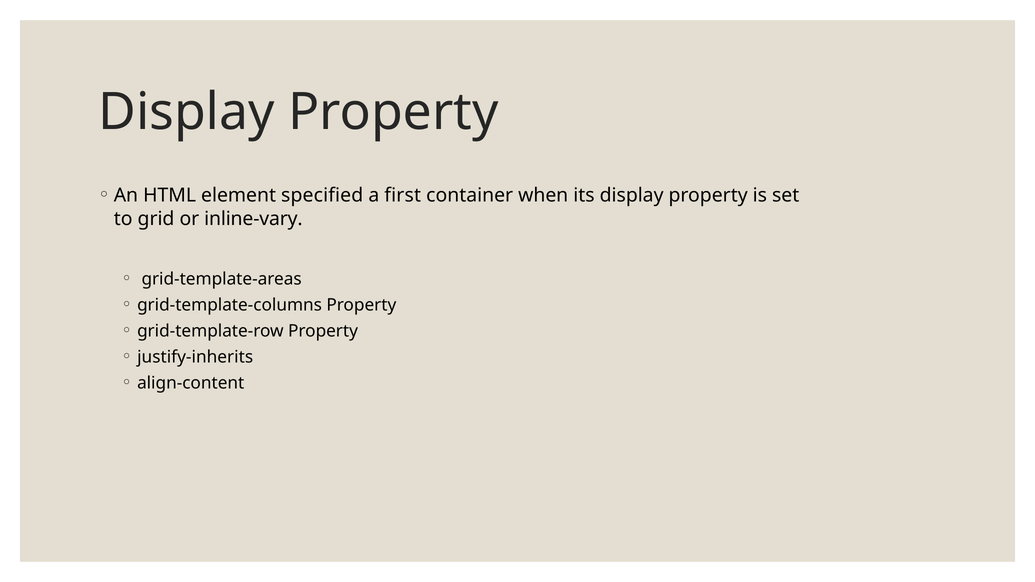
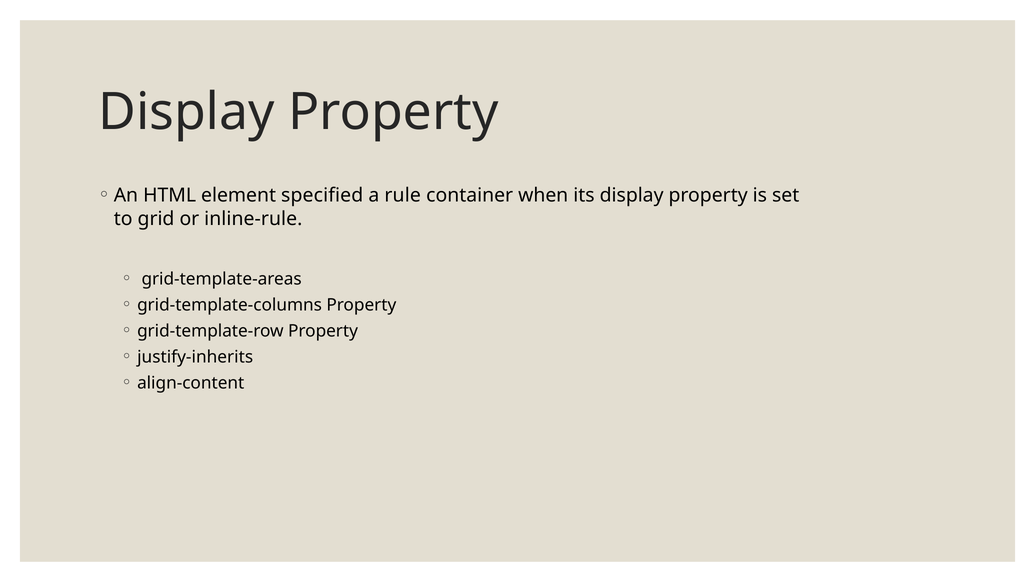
first: first -> rule
inline-vary: inline-vary -> inline-rule
